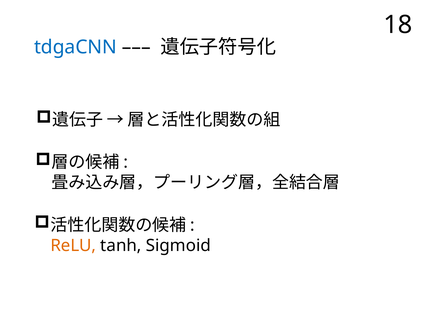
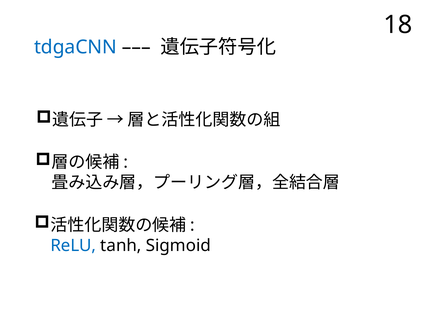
ReLU colour: orange -> blue
